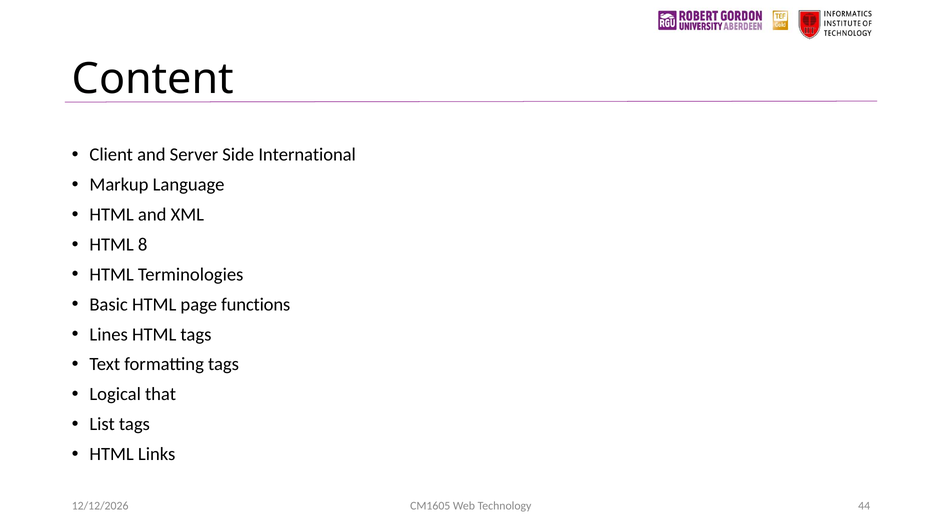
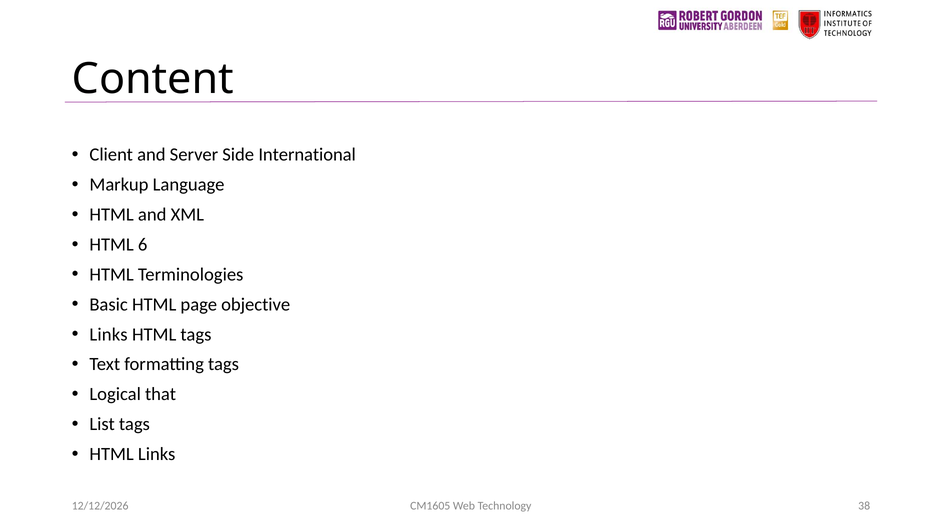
8: 8 -> 6
functions: functions -> objective
Lines at (109, 334): Lines -> Links
44: 44 -> 38
